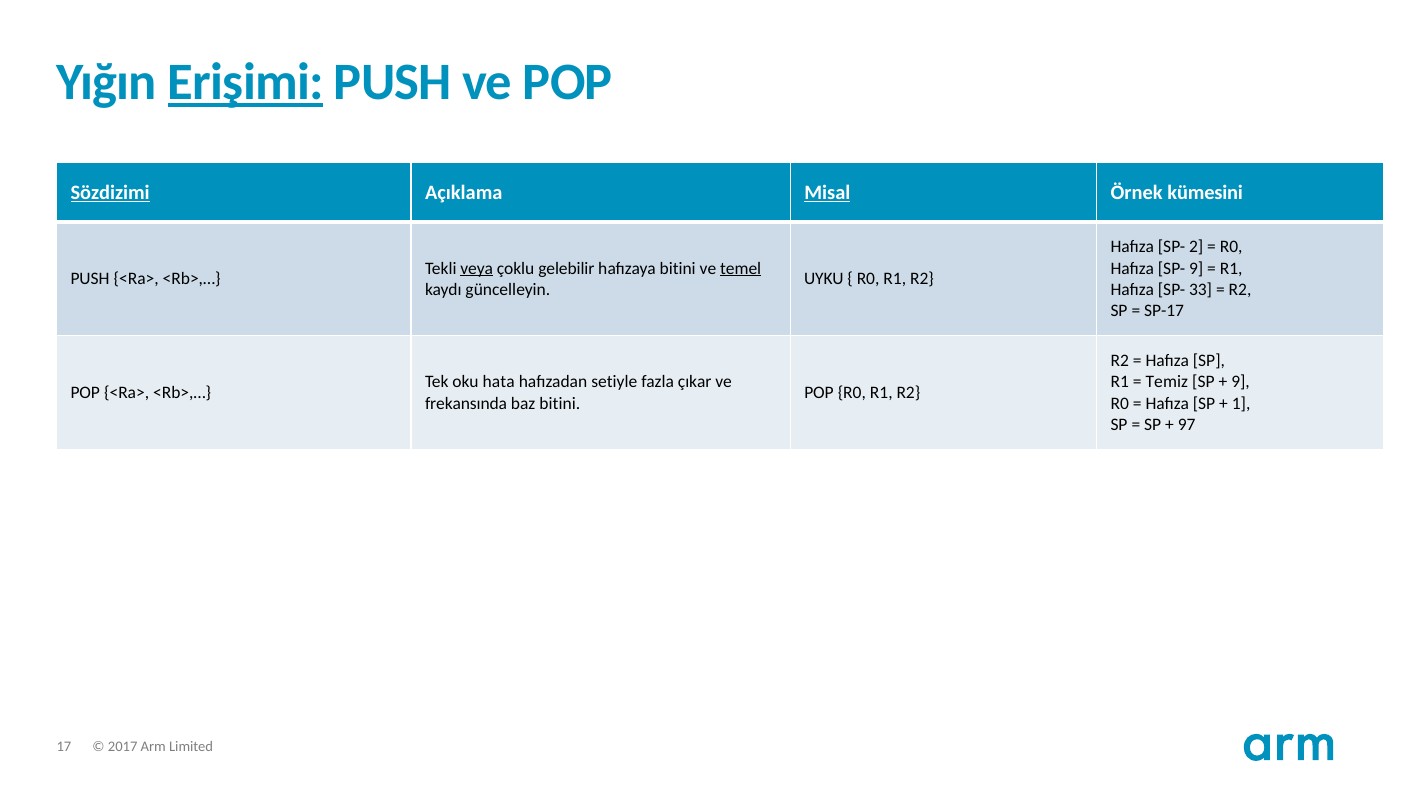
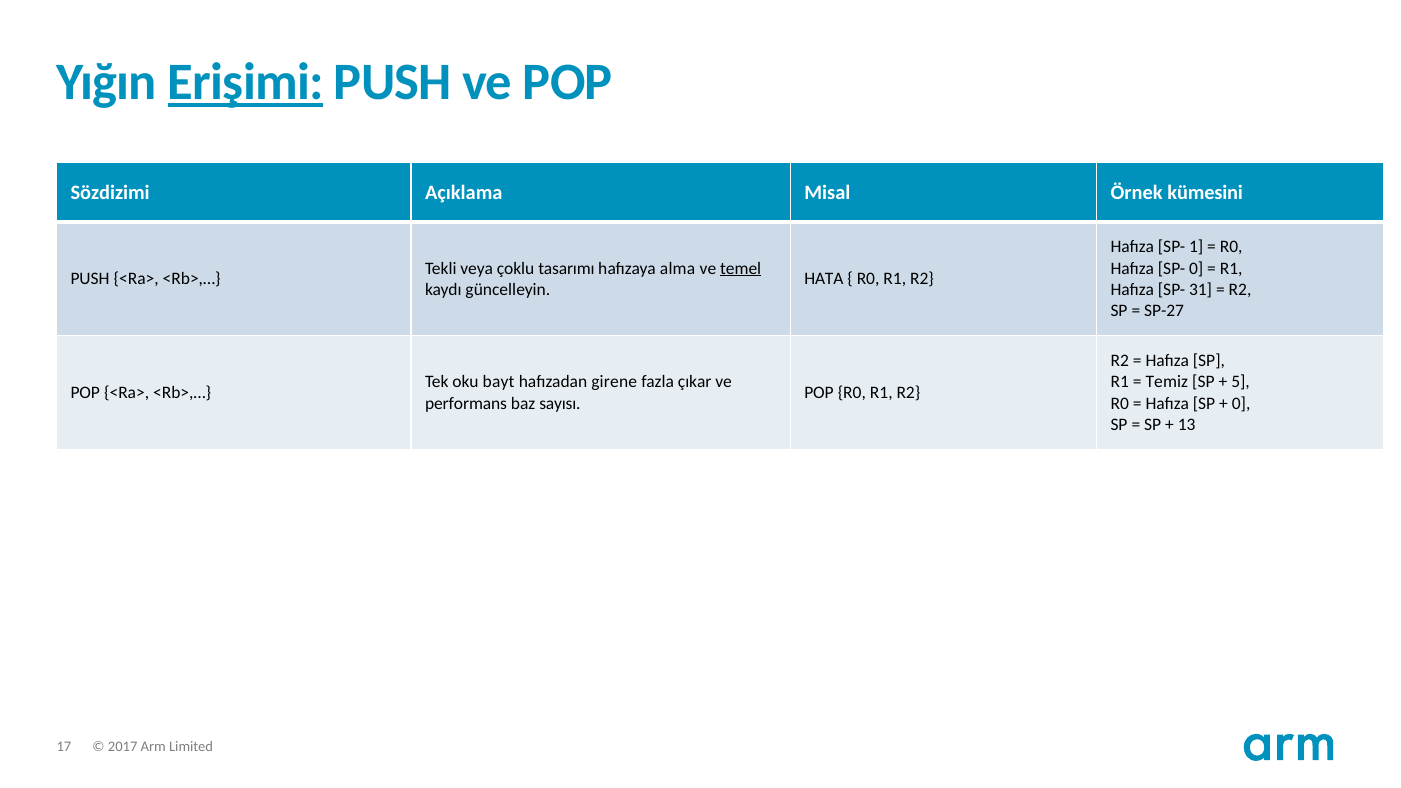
Sözdizimi underline: present -> none
Misal underline: present -> none
2: 2 -> 1
veya underline: present -> none
gelebilir: gelebilir -> tasarımı
hafızaya bitini: bitini -> alma
SP- 9: 9 -> 0
UYKU: UYKU -> HATA
33: 33 -> 31
SP-17: SP-17 -> SP-27
hata: hata -> bayt
setiyle: setiyle -> girene
9 at (1241, 382): 9 -> 5
frekansında: frekansında -> performans
baz bitini: bitini -> sayısı
1 at (1241, 403): 1 -> 0
97: 97 -> 13
